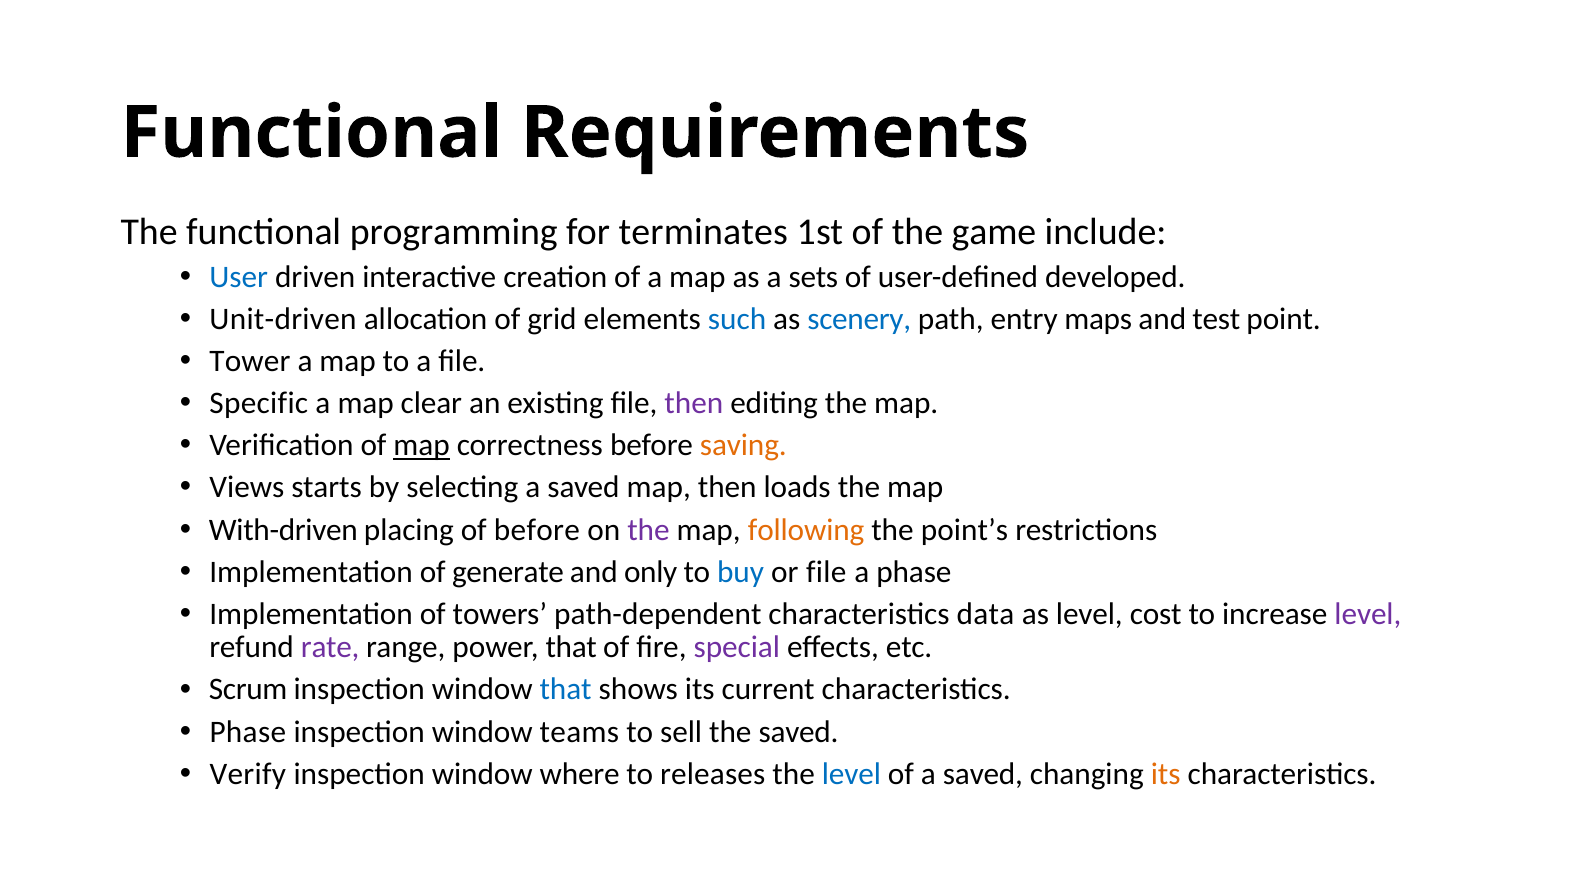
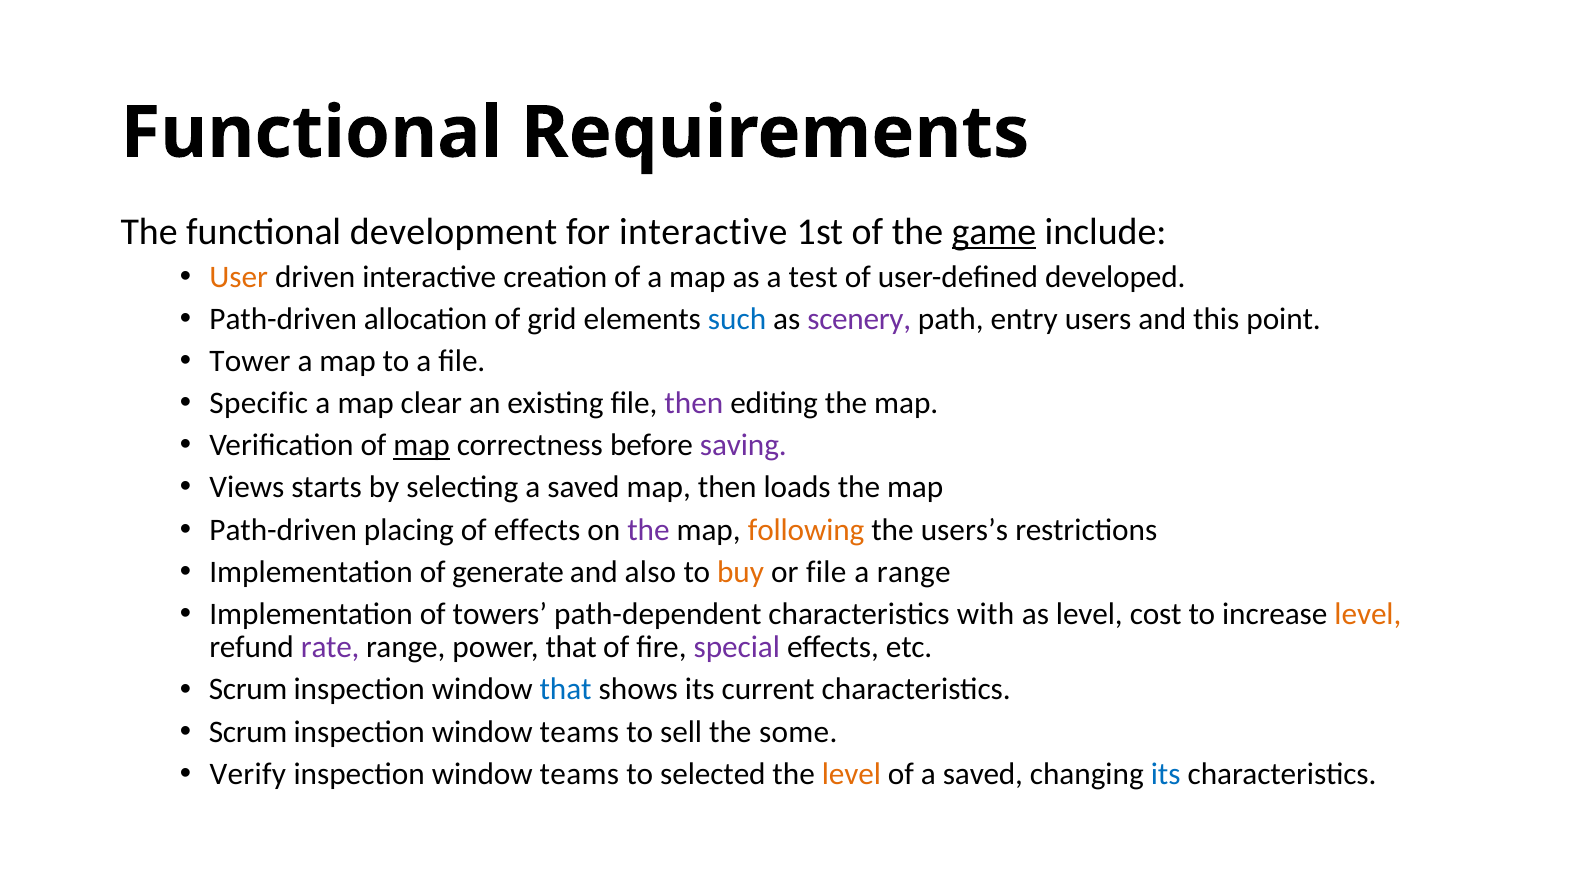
programming: programming -> development
for terminates: terminates -> interactive
game underline: none -> present
User colour: blue -> orange
sets: sets -> test
Unit-driven at (283, 319): Unit-driven -> Path-driven
scenery colour: blue -> purple
maps: maps -> users
test: test -> this
saving colour: orange -> purple
With-driven at (283, 529): With-driven -> Path-driven
of before: before -> effects
point’s: point’s -> users’s
only: only -> also
buy colour: blue -> orange
a phase: phase -> range
data: data -> with
level at (1368, 613) colour: purple -> orange
Phase at (248, 731): Phase -> Scrum
the saved: saved -> some
where at (580, 773): where -> teams
releases: releases -> selected
level at (851, 773) colour: blue -> orange
its at (1166, 773) colour: orange -> blue
